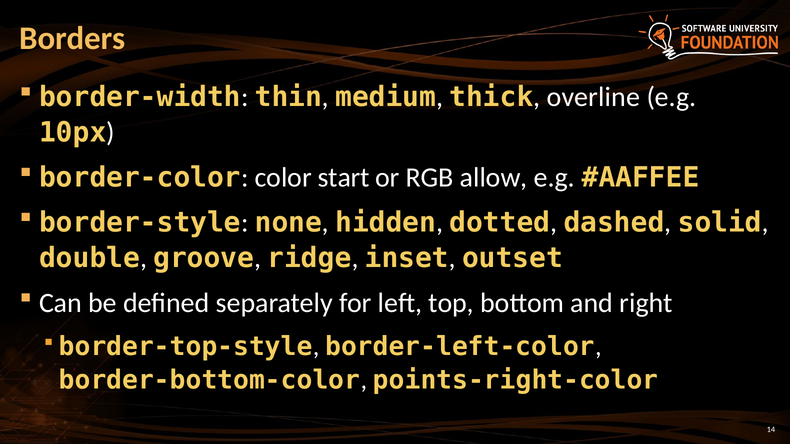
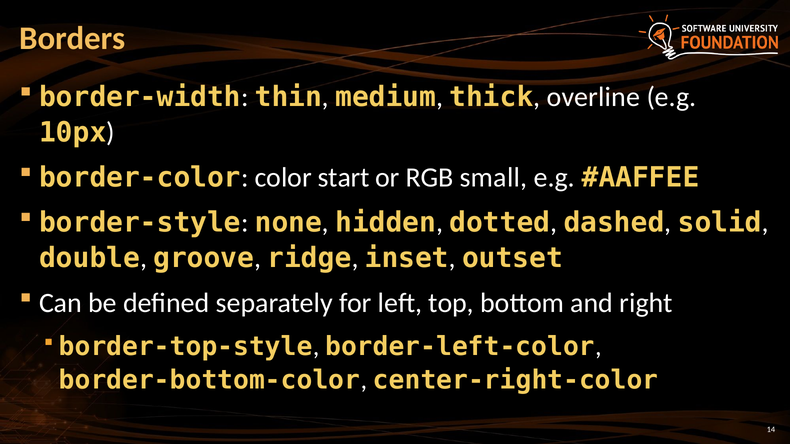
allow: allow -> small
points-right-color: points-right-color -> center-right-color
